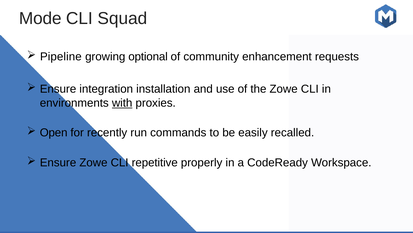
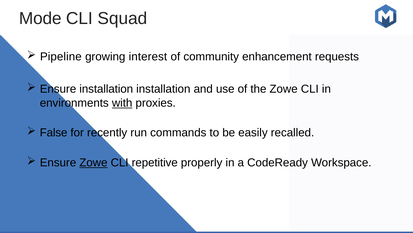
optional: optional -> interest
Ensure integration: integration -> installation
Open: Open -> False
Zowe at (93, 162) underline: none -> present
